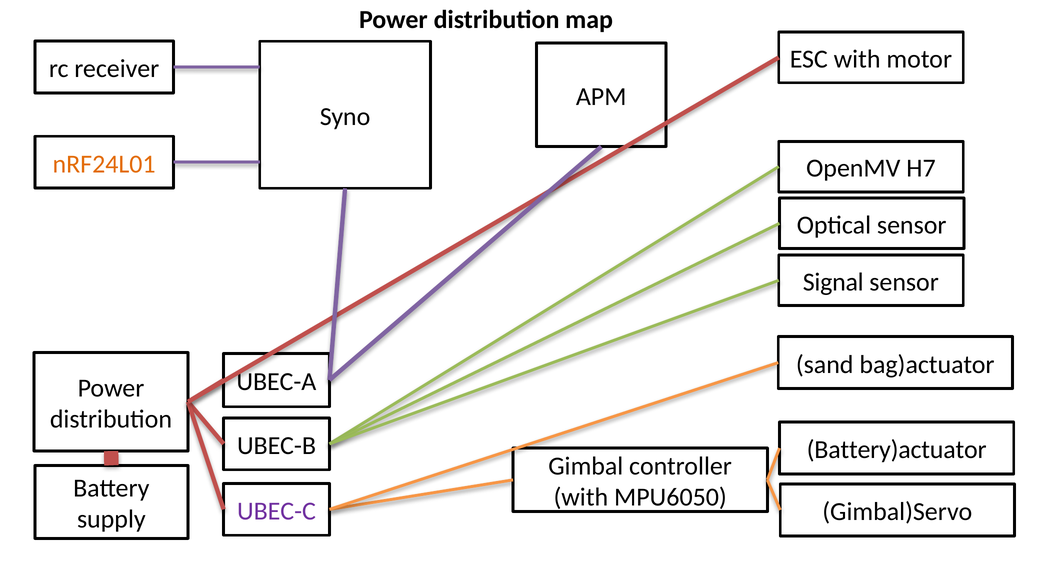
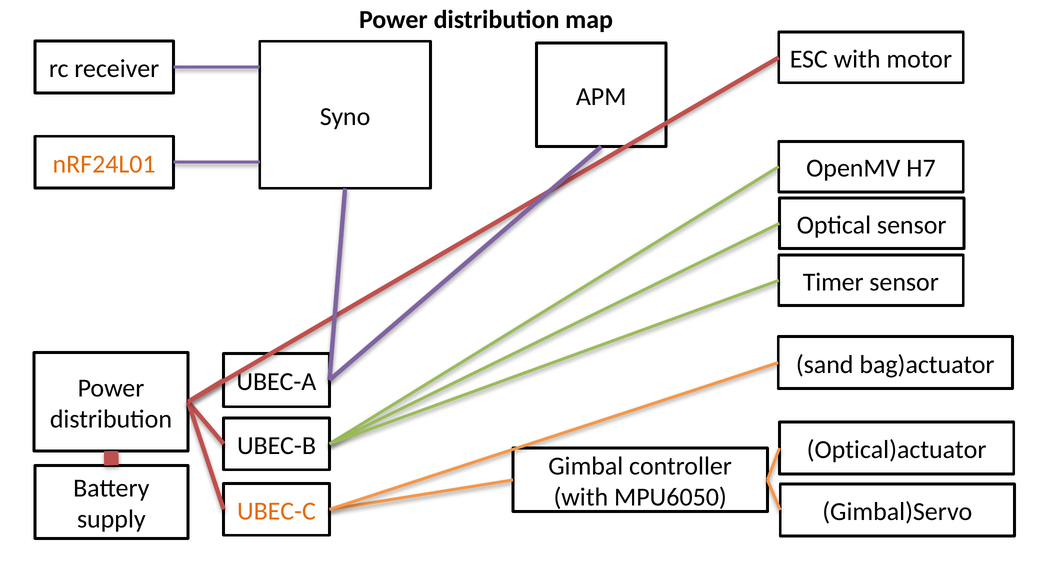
Signal: Signal -> Timer
Battery)actuator: Battery)actuator -> Optical)actuator
UBEC-C colour: purple -> orange
